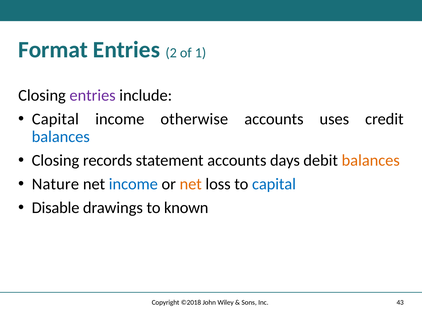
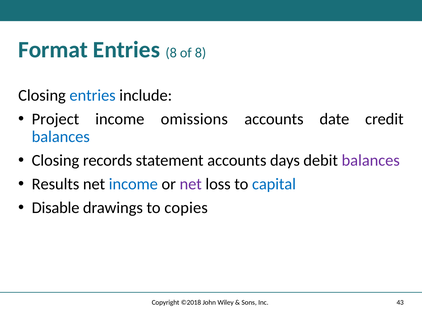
Entries 2: 2 -> 8
of 1: 1 -> 8
entries at (93, 95) colour: purple -> blue
Capital at (55, 119): Capital -> Project
otherwise: otherwise -> omissions
uses: uses -> date
balances at (371, 160) colour: orange -> purple
Nature: Nature -> Results
net at (191, 184) colour: orange -> purple
known: known -> copies
